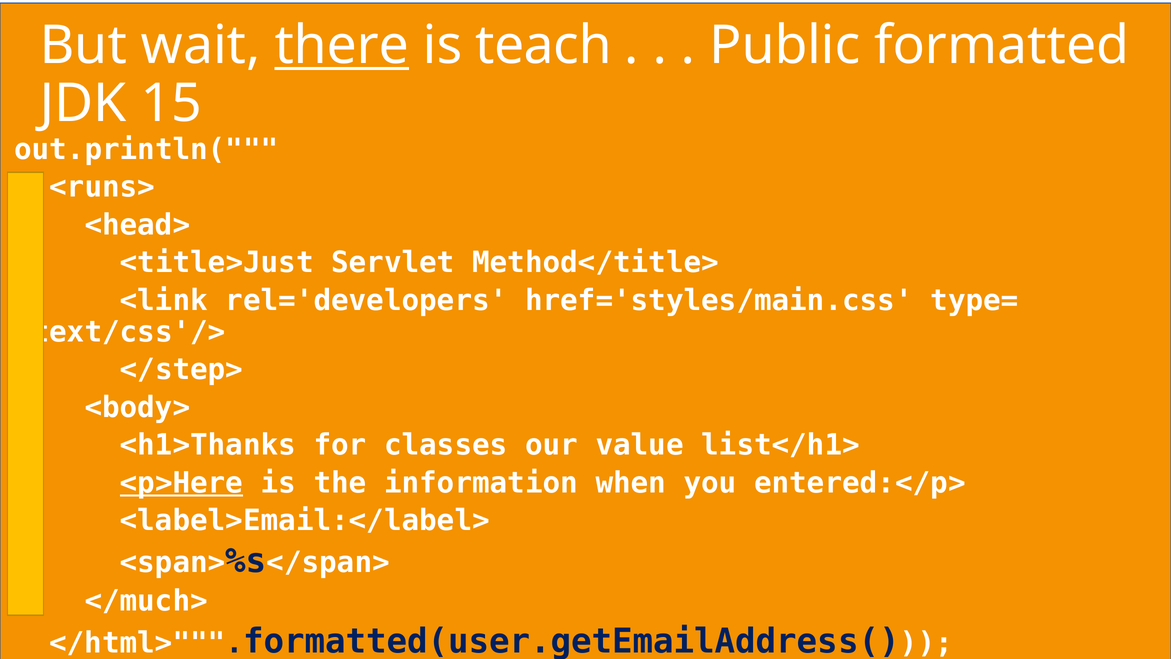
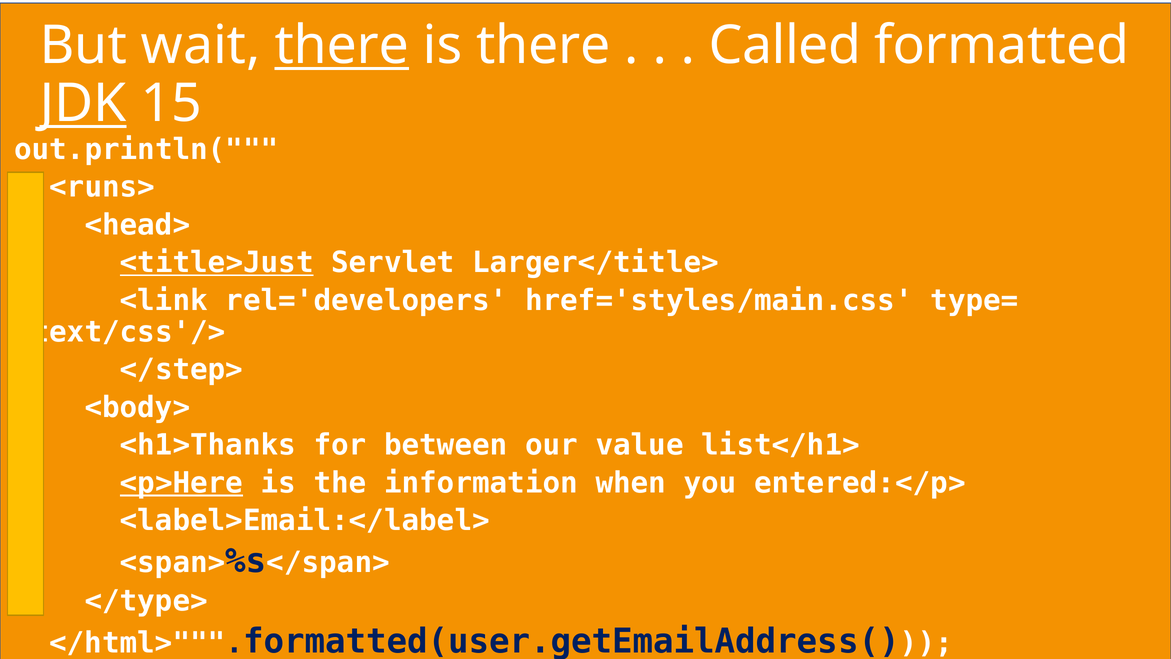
is teach: teach -> there
Public: Public -> Called
JDK underline: none -> present
<title>Just underline: none -> present
Method</title>: Method</title> -> Larger</title>
classes: classes -> between
</much>: </much> -> </type>
